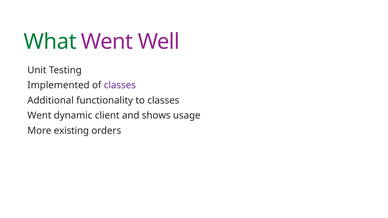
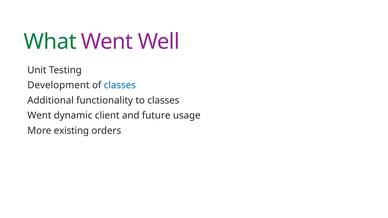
Implemented: Implemented -> Development
classes at (120, 85) colour: purple -> blue
shows: shows -> future
